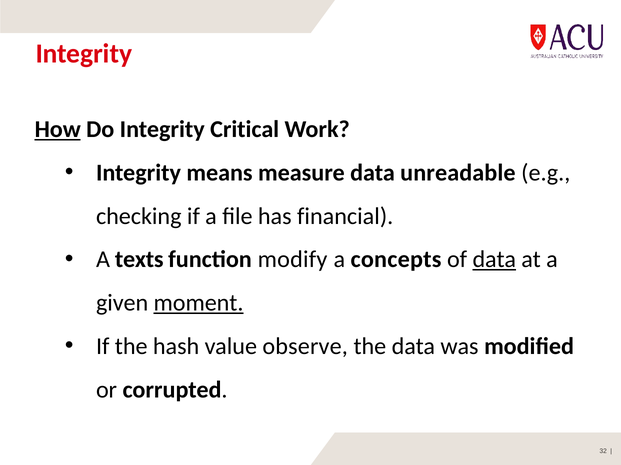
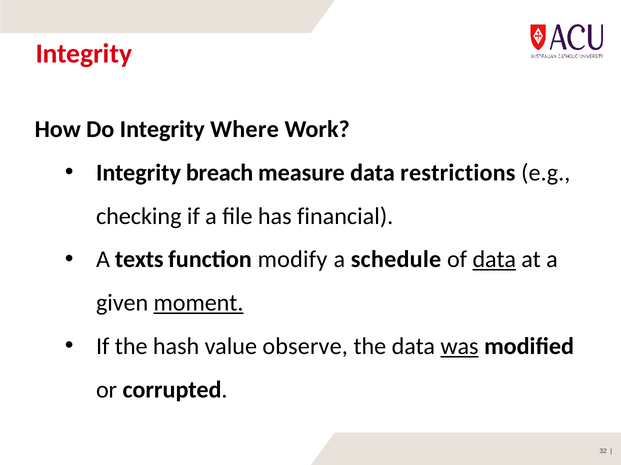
How underline: present -> none
Critical: Critical -> Where
means: means -> breach
unreadable: unreadable -> restrictions
concepts: concepts -> schedule
was underline: none -> present
